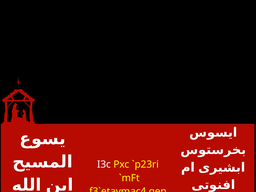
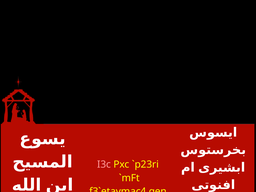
I3c colour: white -> pink
